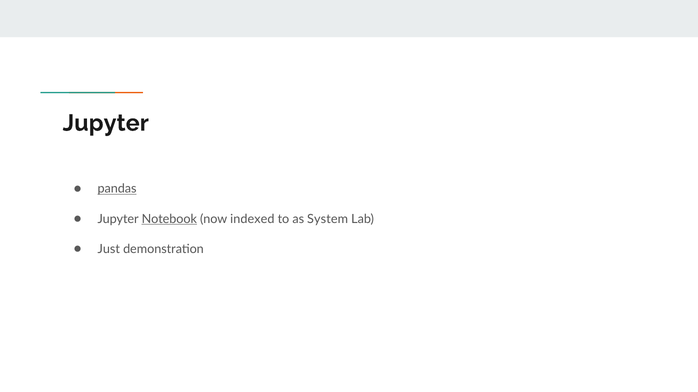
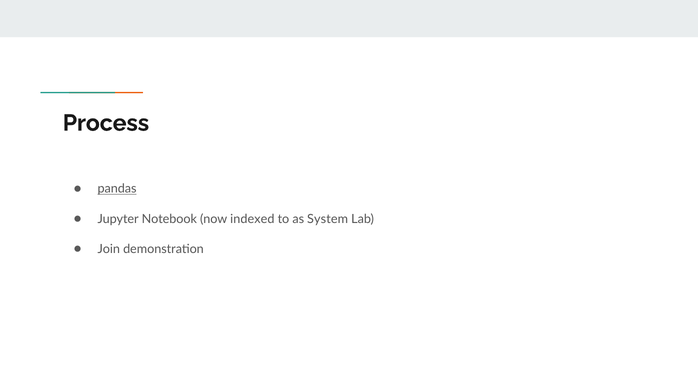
Jupyter at (106, 123): Jupyter -> Process
Notebook underline: present -> none
Just: Just -> Join
